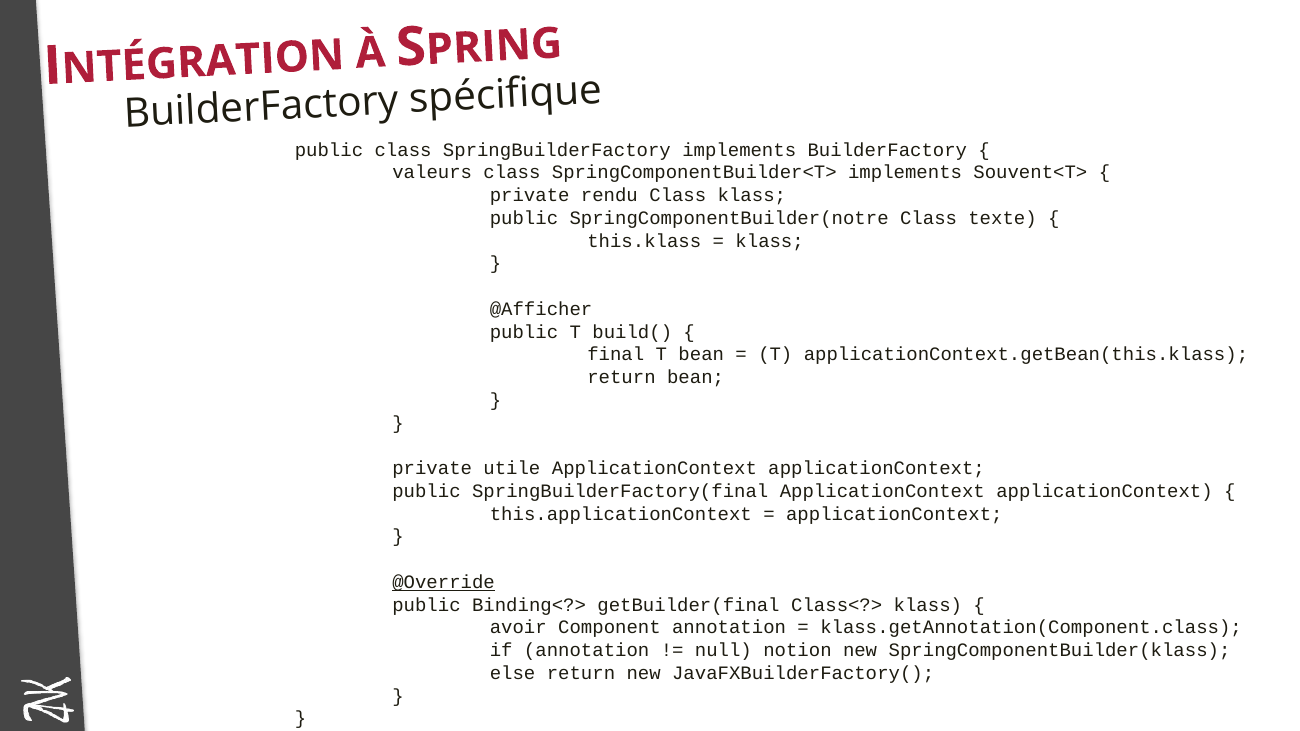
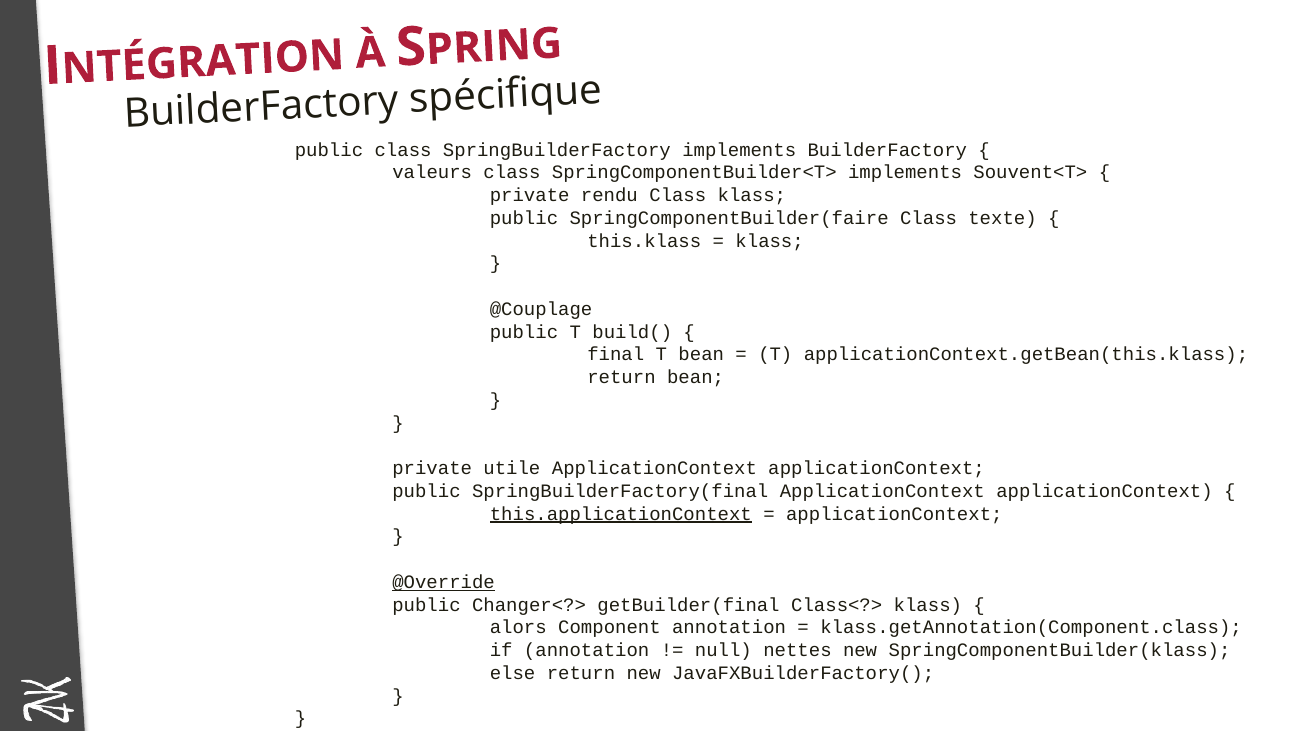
SpringComponentBuilder(notre: SpringComponentBuilder(notre -> SpringComponentBuilder(faire
@Afficher: @Afficher -> @Couplage
this.applicationContext underline: none -> present
Binding<?>: Binding<?> -> Changer<?>
avoir: avoir -> alors
notion: notion -> nettes
